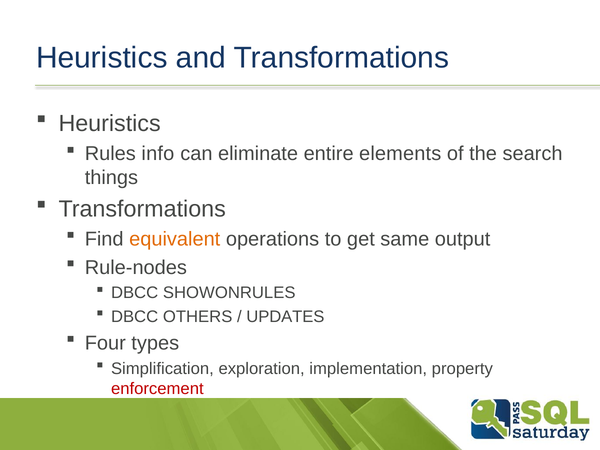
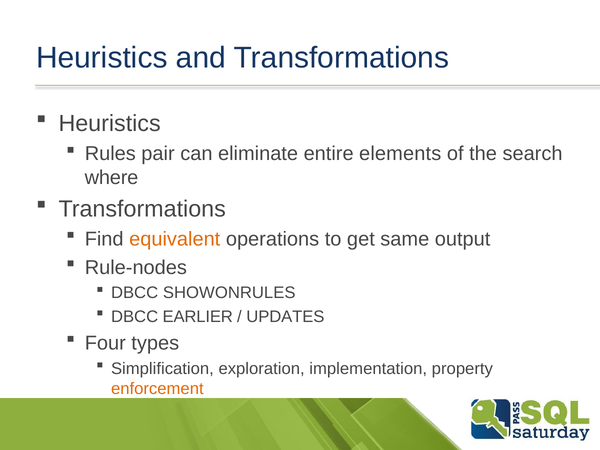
info: info -> pair
things: things -> where
OTHERS: OTHERS -> EARLIER
enforcement colour: red -> orange
